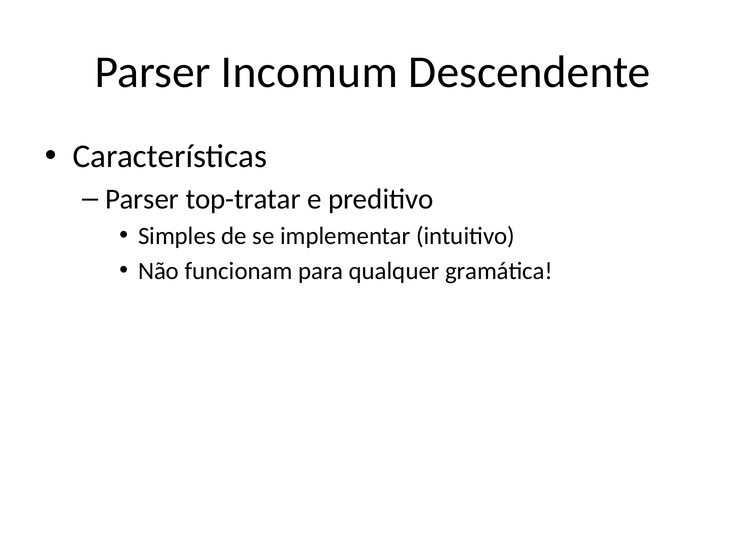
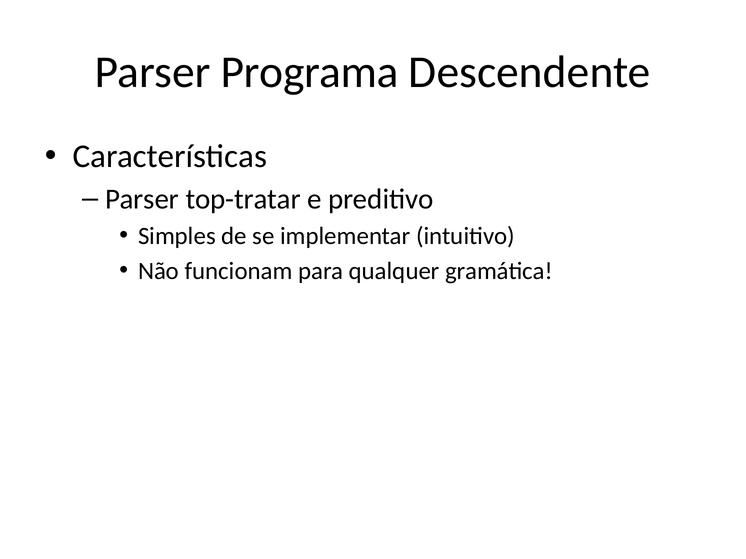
Incomum: Incomum -> Programa
